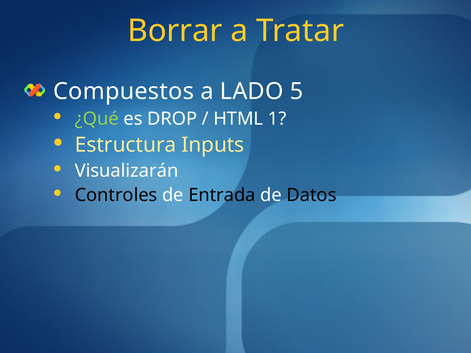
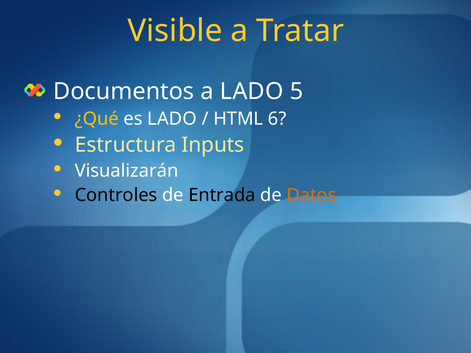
Borrar: Borrar -> Visible
Compuestos: Compuestos -> Documentos
¿Qué colour: light green -> yellow
es DROP: DROP -> LADO
1: 1 -> 6
Datos colour: black -> orange
